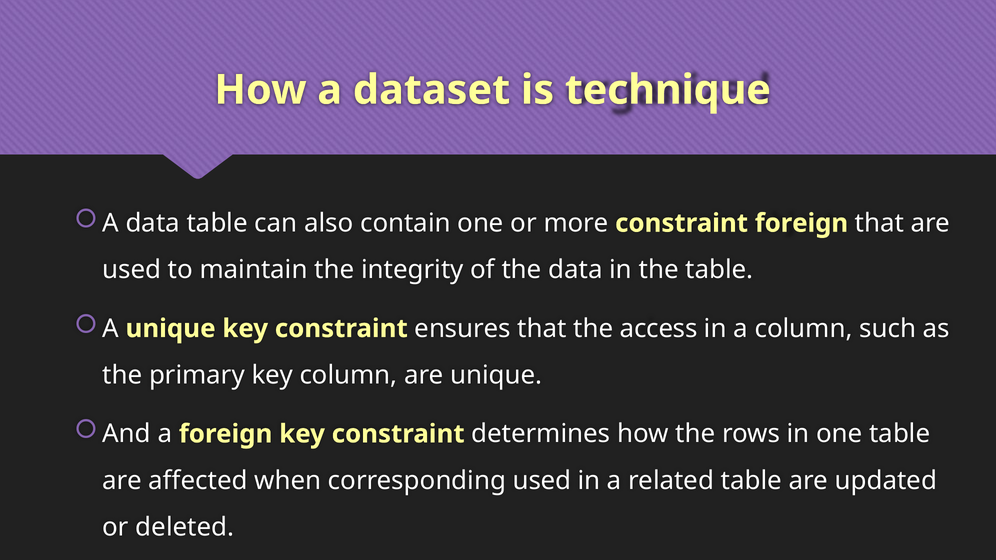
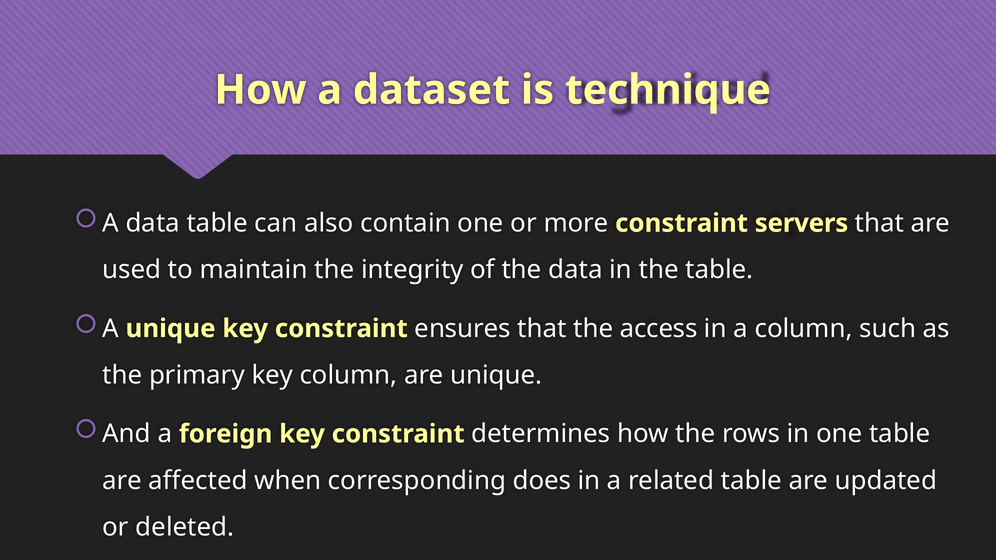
constraint foreign: foreign -> servers
corresponding used: used -> does
